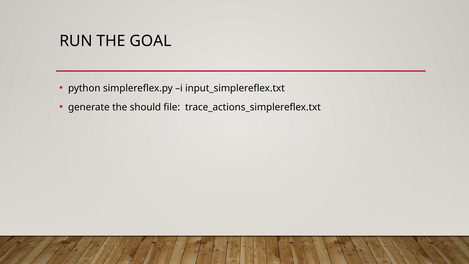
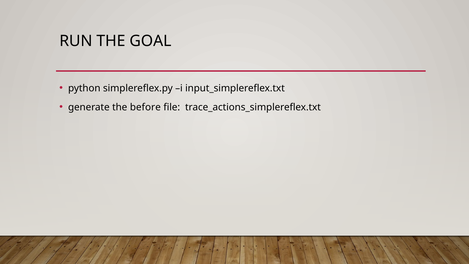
should: should -> before
